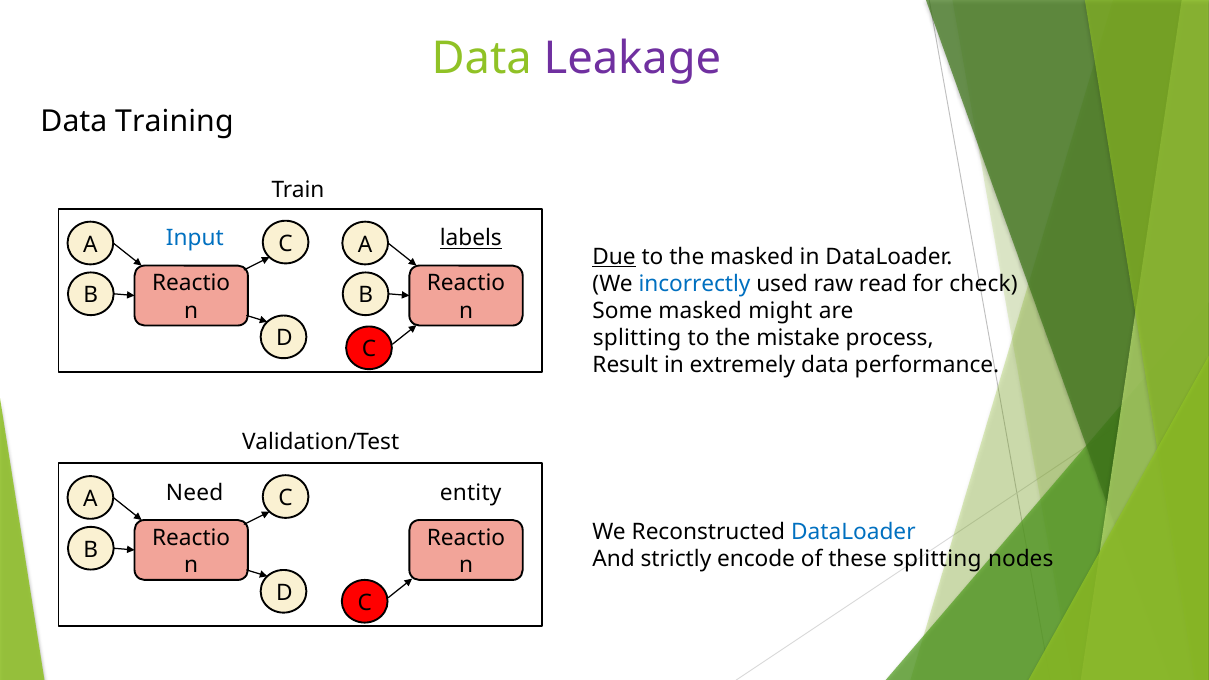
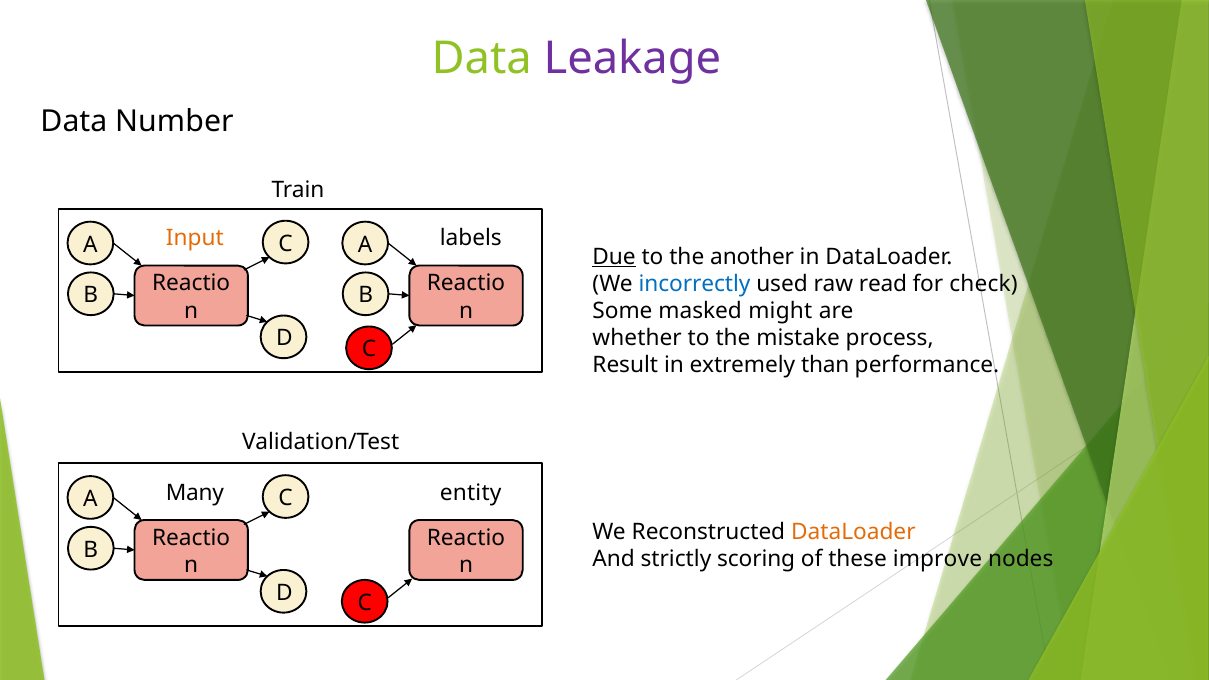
Training: Training -> Number
Input colour: blue -> orange
labels underline: present -> none
the masked: masked -> another
splitting at (637, 338): splitting -> whether
extremely data: data -> than
Need: Need -> Many
DataLoader at (853, 532) colour: blue -> orange
encode: encode -> scoring
these splitting: splitting -> improve
